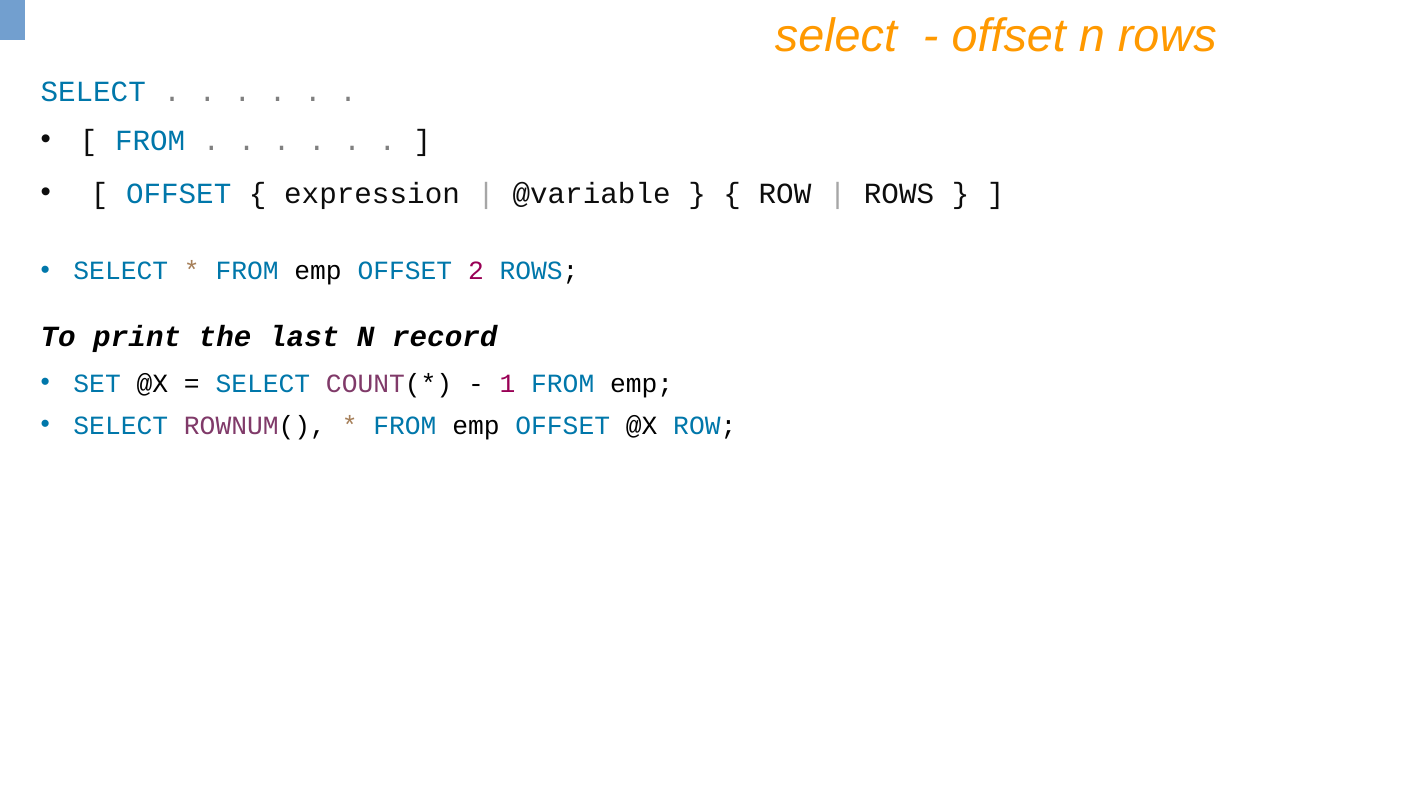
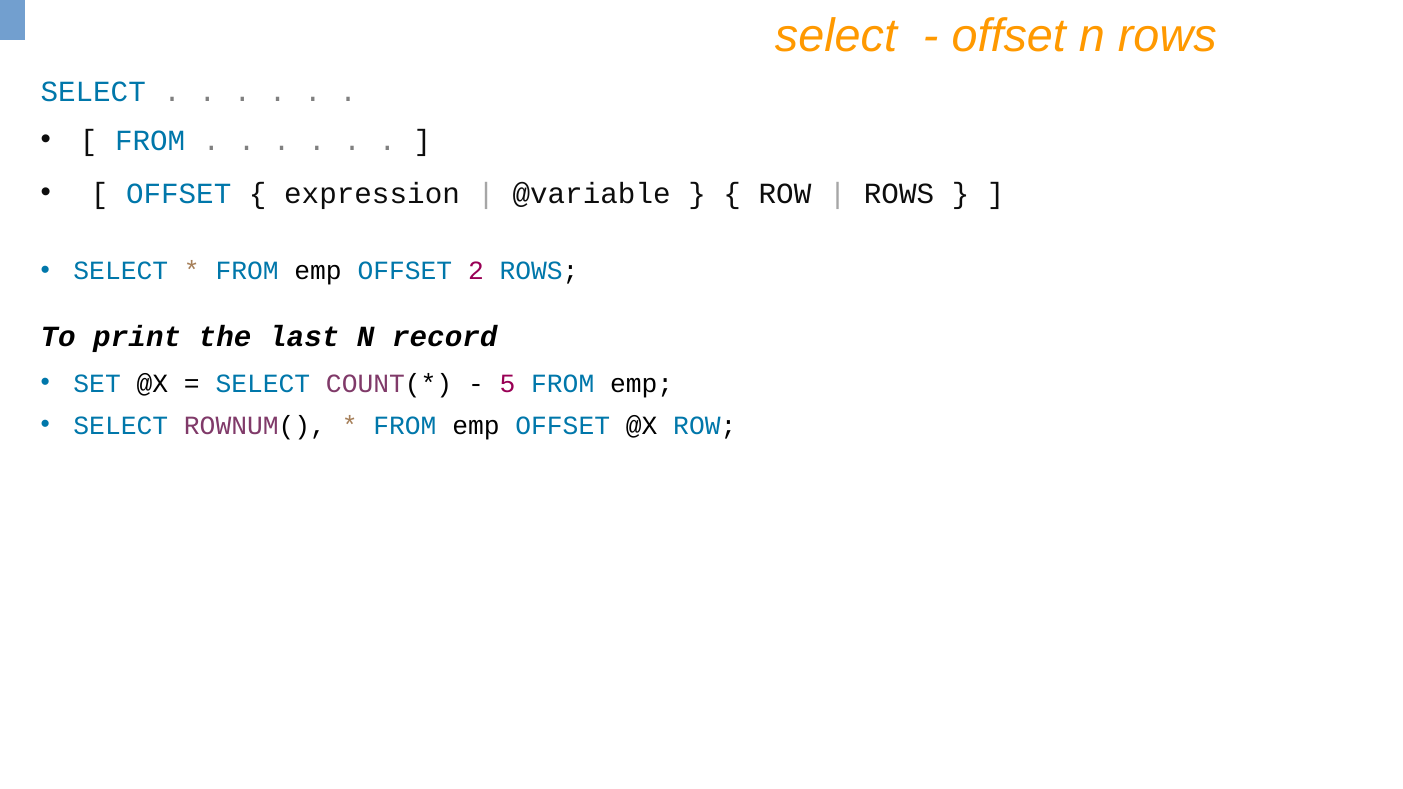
1: 1 -> 5
